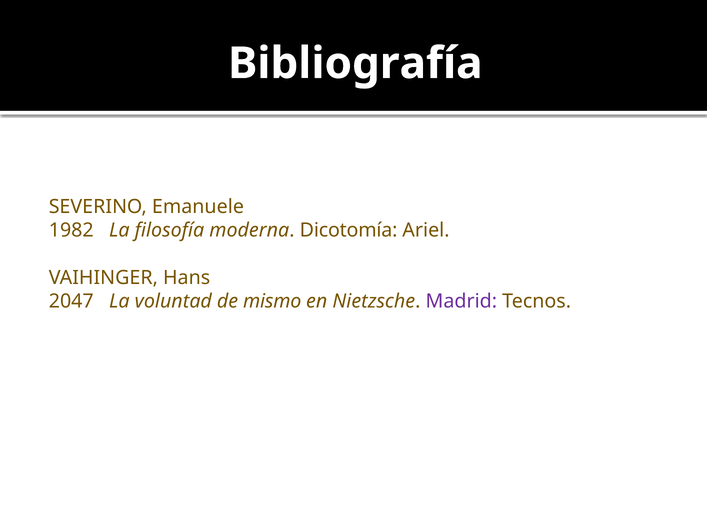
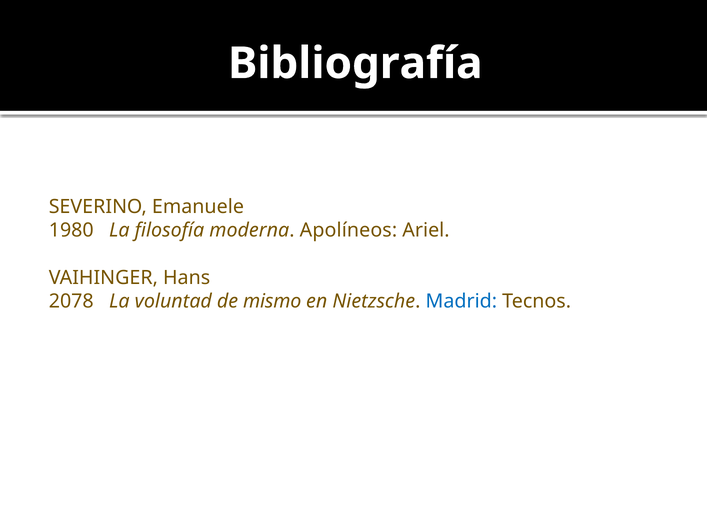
1982: 1982 -> 1980
Dicotomía: Dicotomía -> Apolíneos
2047: 2047 -> 2078
Madrid colour: purple -> blue
